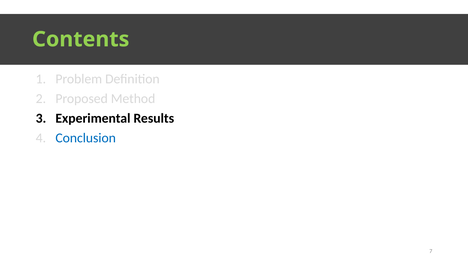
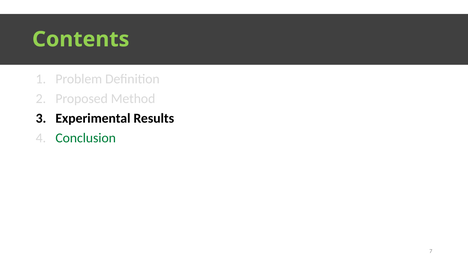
Conclusion colour: blue -> green
